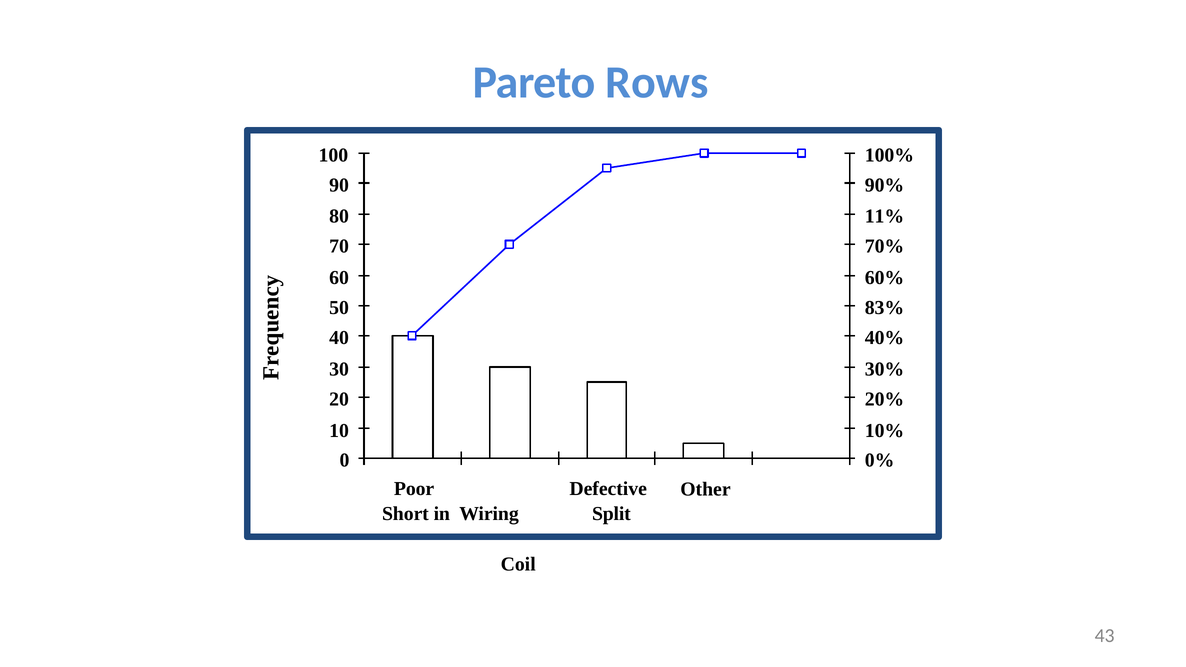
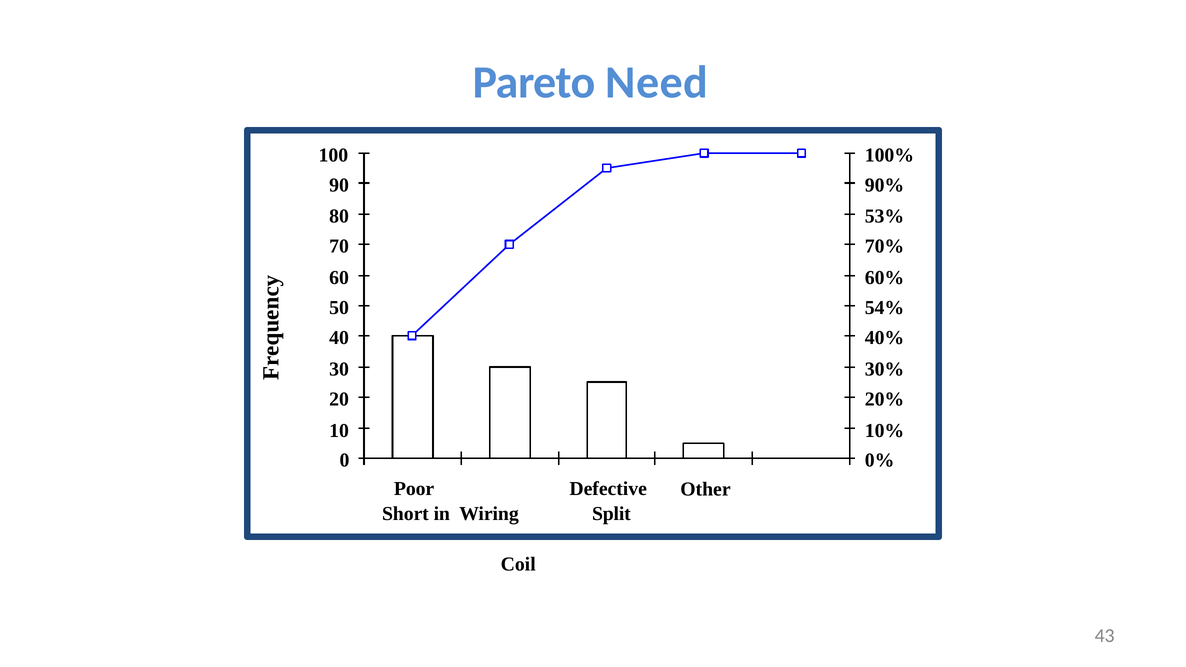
Rows: Rows -> Need
11%: 11% -> 53%
83%: 83% -> 54%
